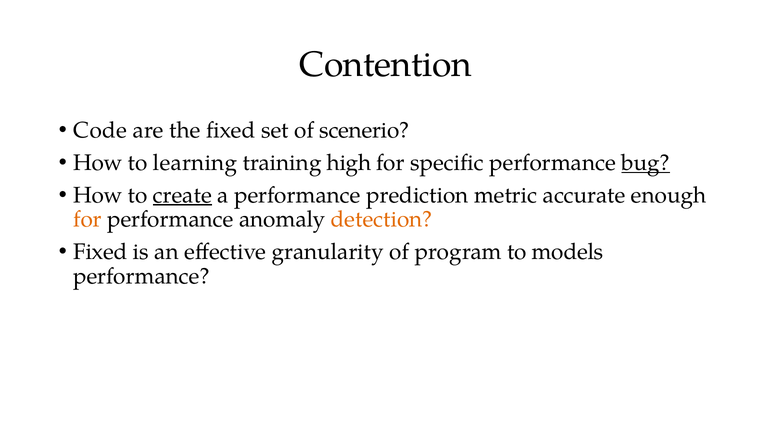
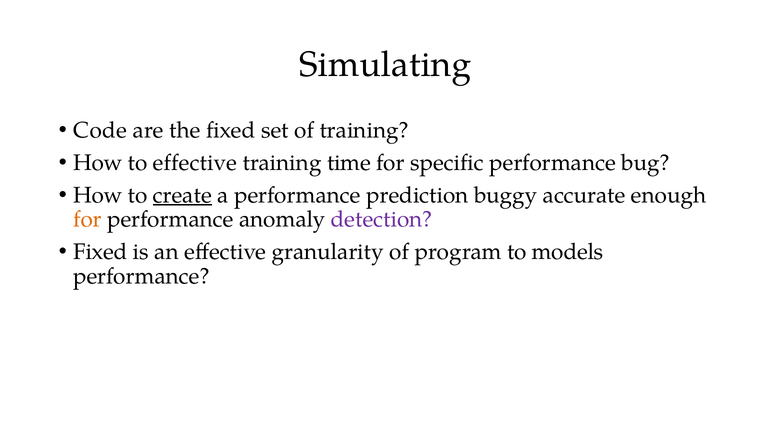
Contention: Contention -> Simulating
of scenerio: scenerio -> training
to learning: learning -> effective
high: high -> time
bug underline: present -> none
metric: metric -> buggy
detection colour: orange -> purple
